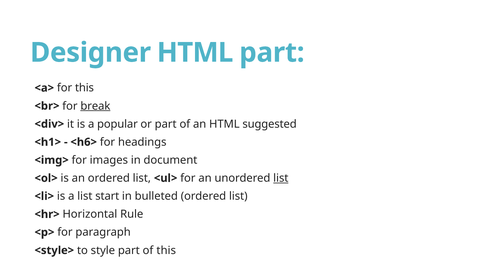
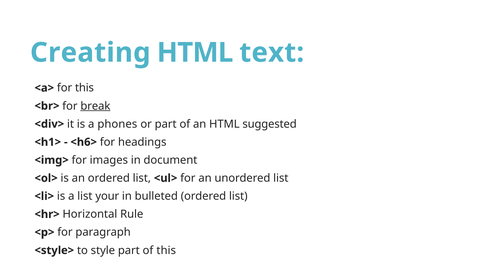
Designer: Designer -> Creating
HTML part: part -> text
popular: popular -> phones
list at (281, 179) underline: present -> none
start: start -> your
